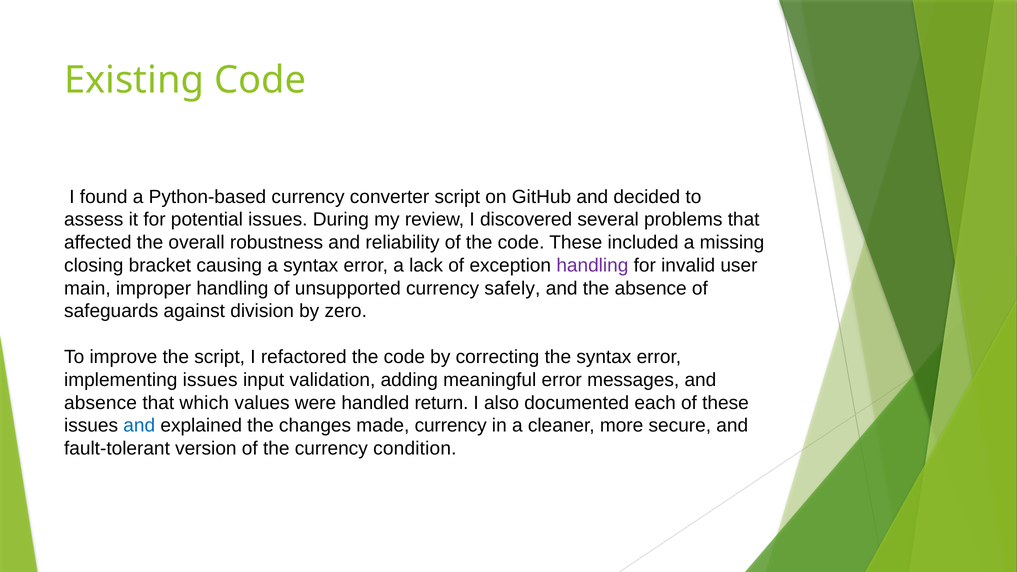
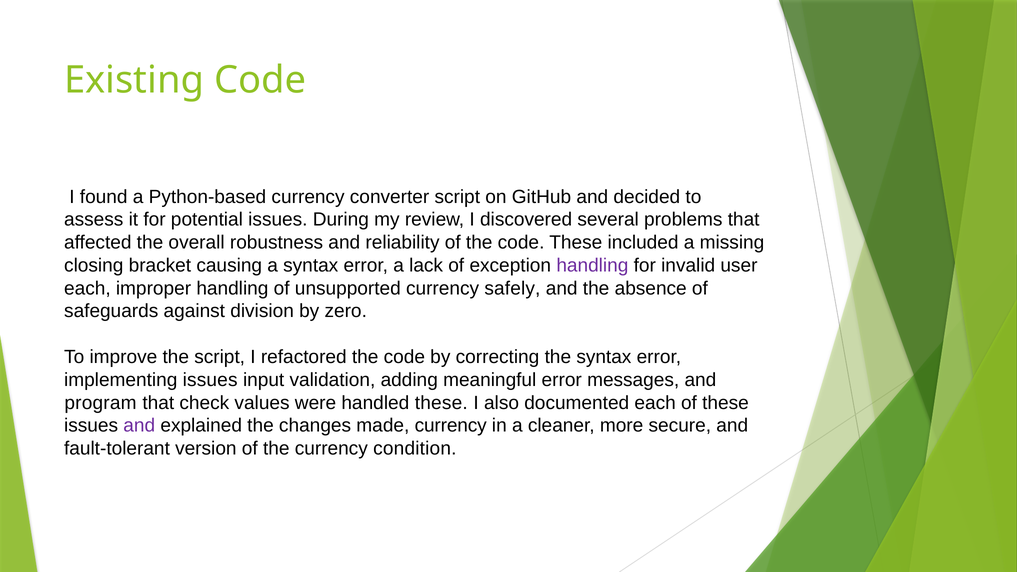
main at (87, 288): main -> each
absence at (101, 403): absence -> program
which: which -> check
handled return: return -> these
and at (139, 426) colour: blue -> purple
